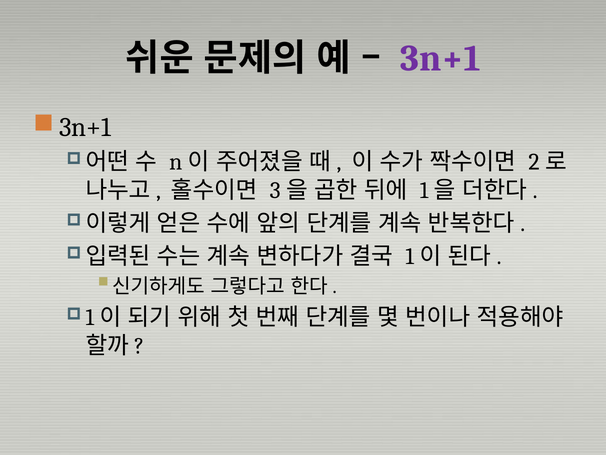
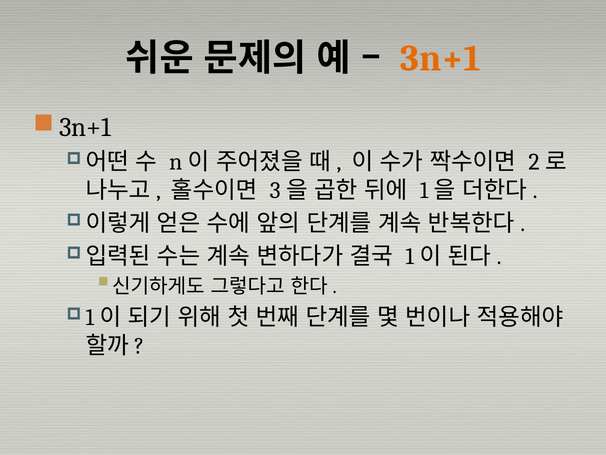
3n+1 colour: purple -> orange
